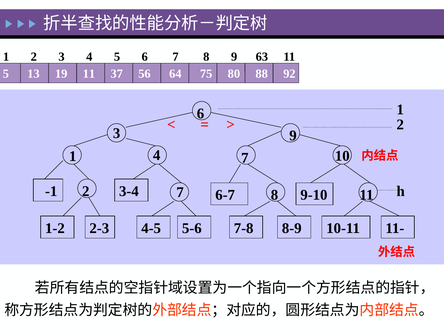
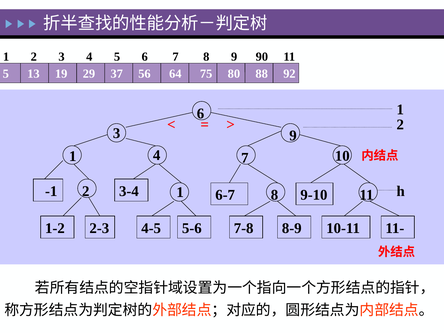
63: 63 -> 90
19 11: 11 -> 29
2 7: 7 -> 1
